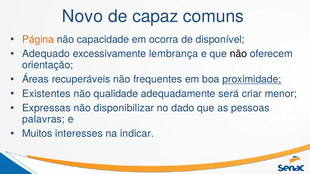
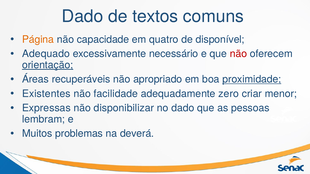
Novo at (82, 17): Novo -> Dado
capaz: capaz -> textos
ocorra: ocorra -> quatro
lembrança: lembrança -> necessário
não at (238, 54) colour: black -> red
orientação underline: none -> present
frequentes: frequentes -> apropriado
qualidade: qualidade -> facilidade
será: será -> zero
palavras: palavras -> lembram
interesses: interesses -> problemas
indicar: indicar -> deverá
